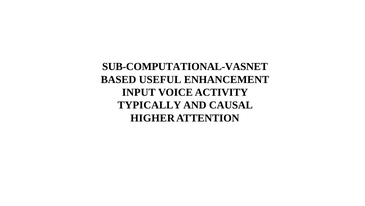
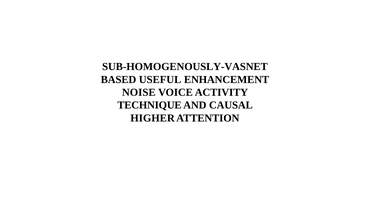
SUB-COMPUTATIONAL-VASNET: SUB-COMPUTATIONAL-VASNET -> SUB-HOMOGENOUSLY-VASNET
INPUT: INPUT -> NOISE
TYPICALLY: TYPICALLY -> TECHNIQUE
